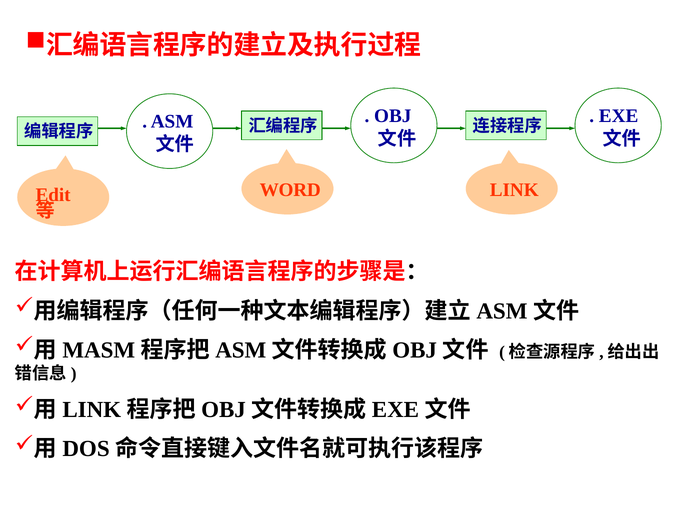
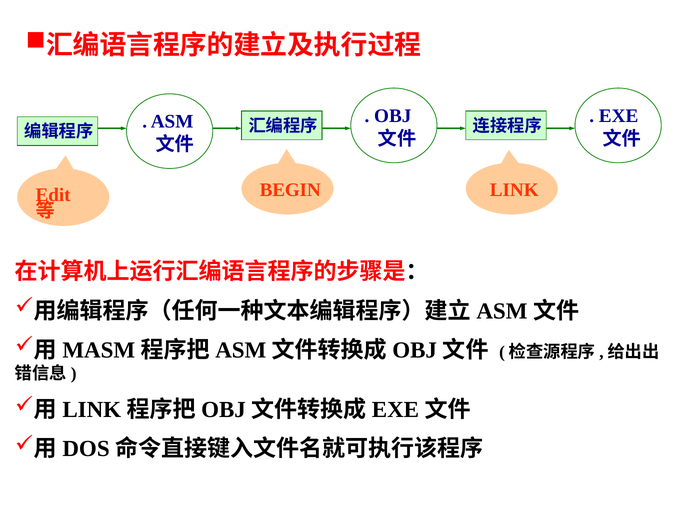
WORD: WORD -> BEGIN
